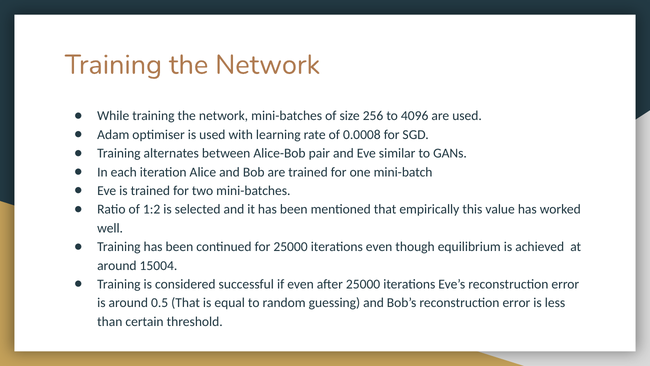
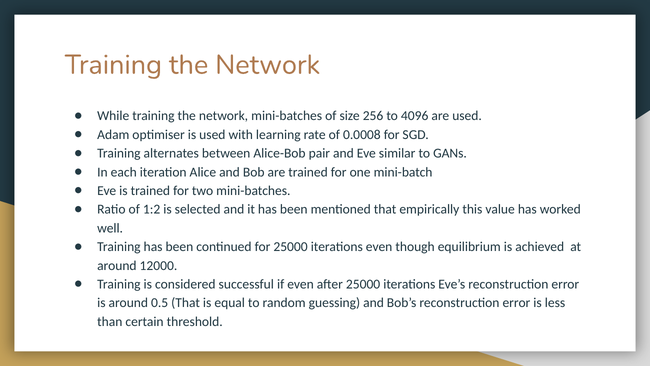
15004: 15004 -> 12000
